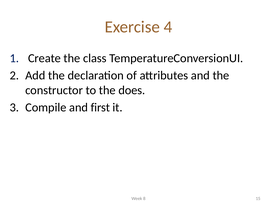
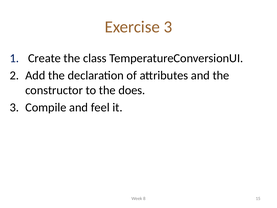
Exercise 4: 4 -> 3
first: first -> feel
